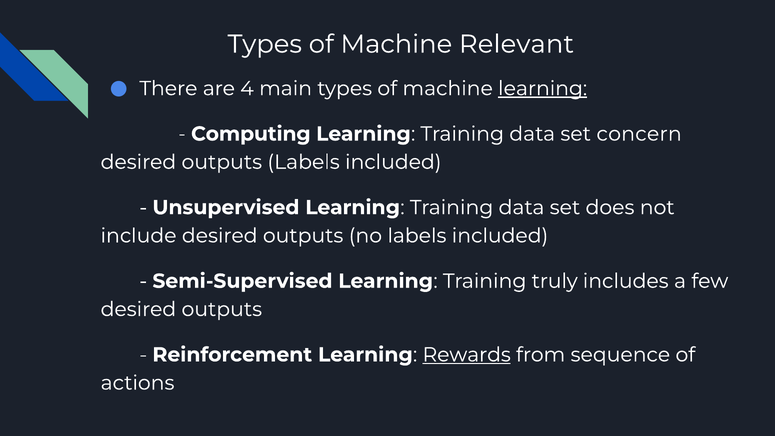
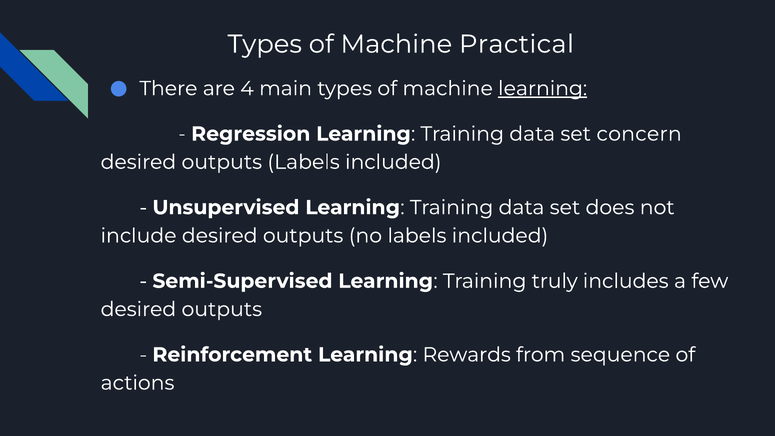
Relevant: Relevant -> Practical
Computing: Computing -> Regression
Rewards underline: present -> none
